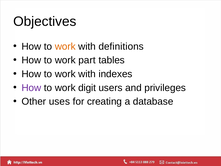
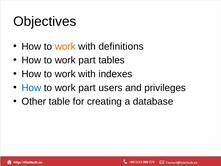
How at (31, 88) colour: purple -> blue
digit at (87, 88): digit -> part
uses: uses -> table
